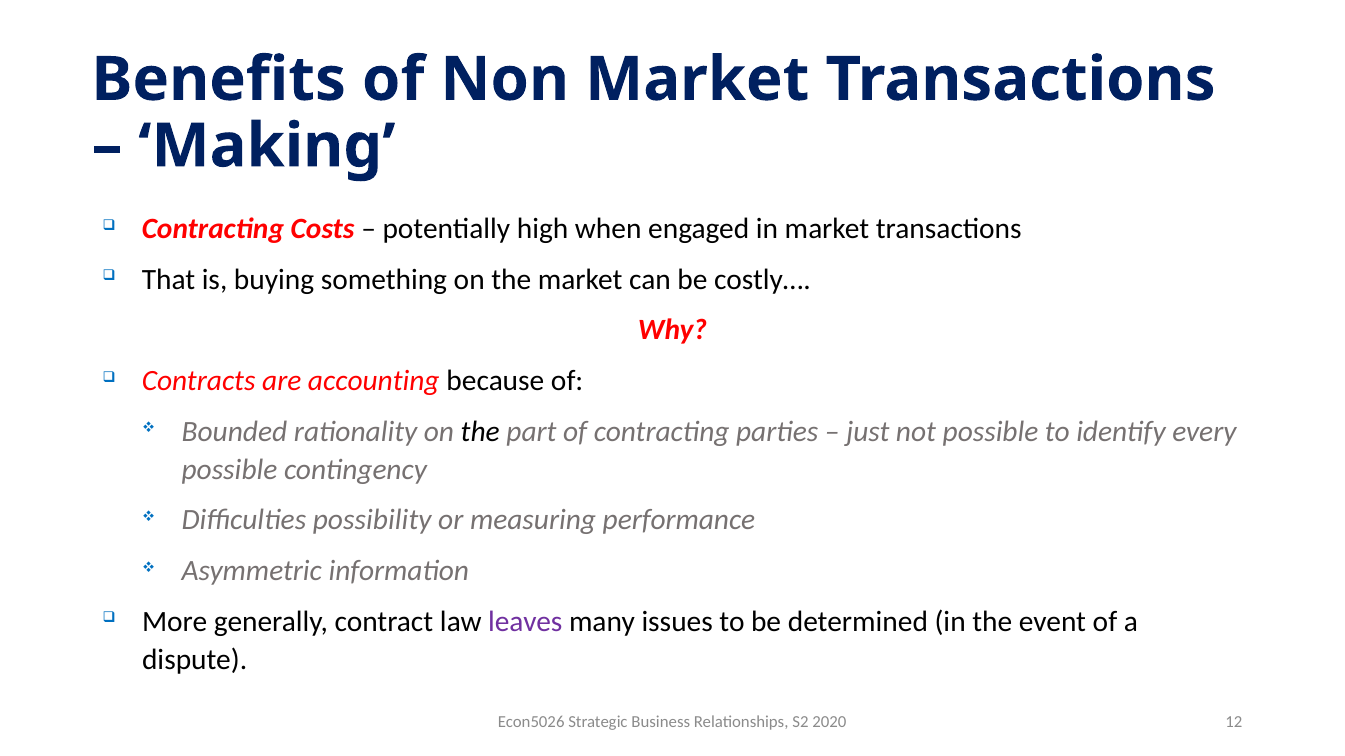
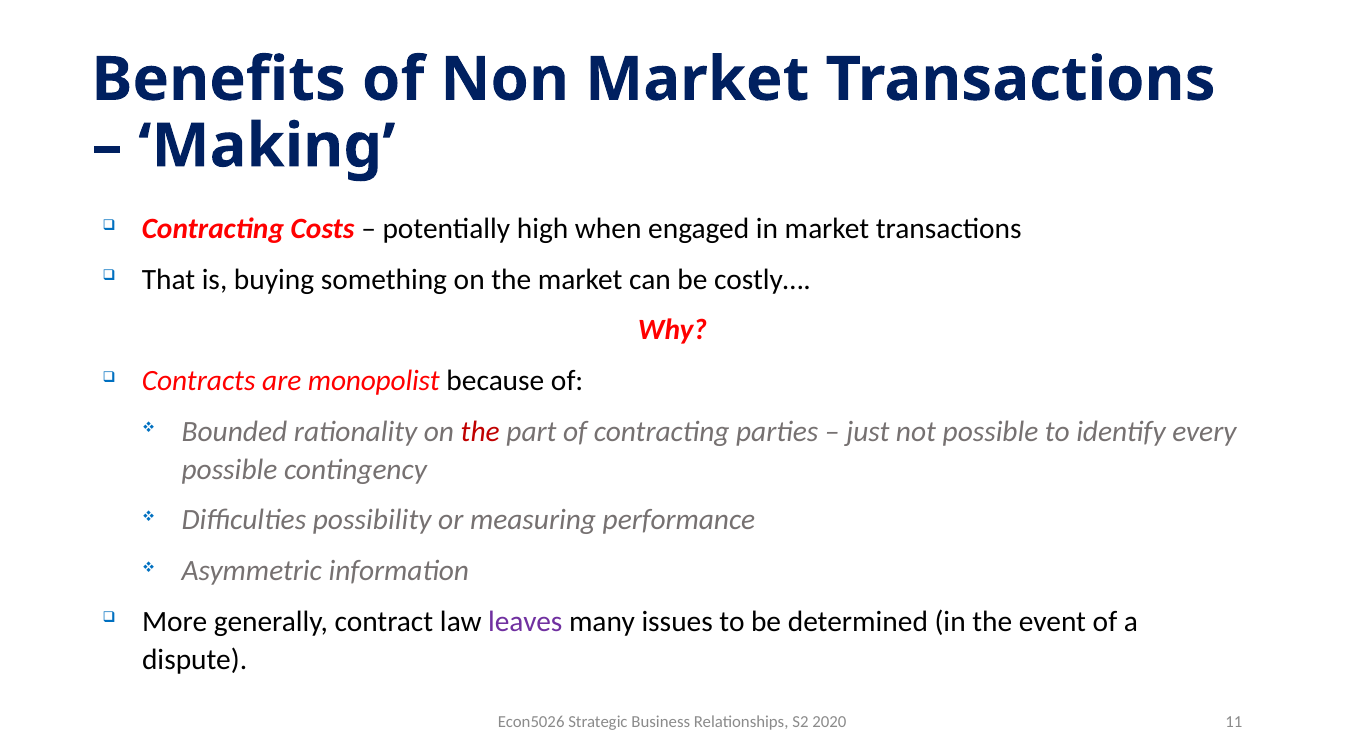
accounting: accounting -> monopolist
the at (480, 432) colour: black -> red
12: 12 -> 11
